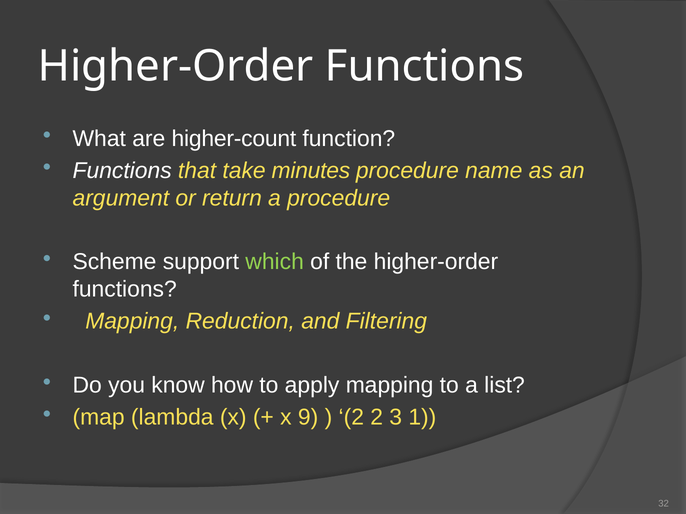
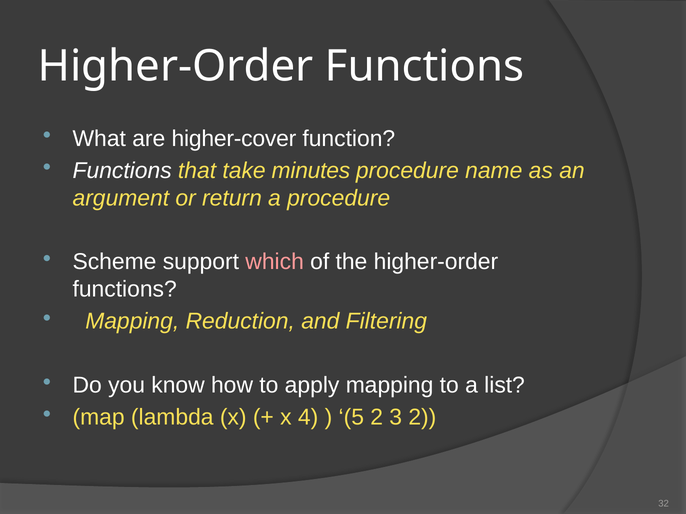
higher-count: higher-count -> higher-cover
which colour: light green -> pink
9: 9 -> 4
2 at (351, 418): 2 -> 5
3 1: 1 -> 2
